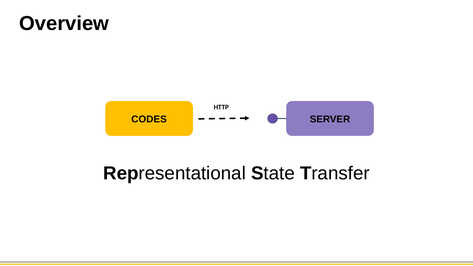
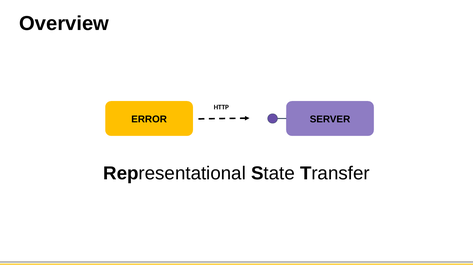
CODES: CODES -> ERROR
